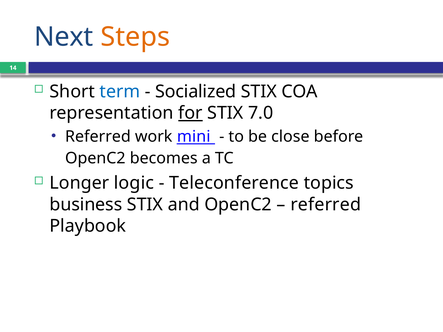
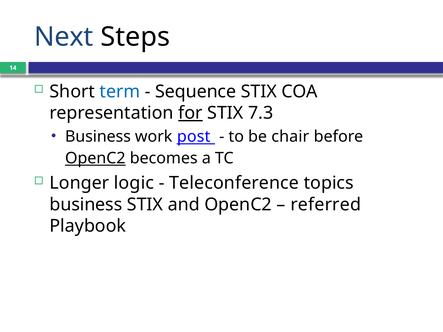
Steps colour: orange -> black
Socialized: Socialized -> Sequence
7.0: 7.0 -> 7.3
Referred at (98, 137): Referred -> Business
mini: mini -> post
close: close -> chair
OpenC2 at (95, 158) underline: none -> present
